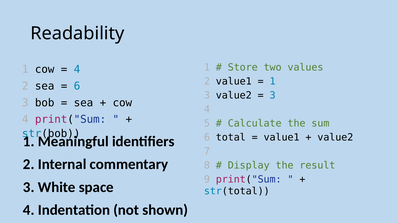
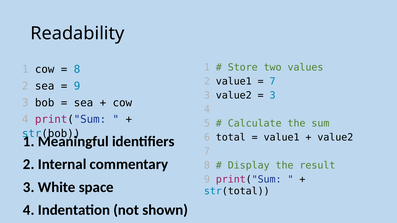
4 at (77, 69): 4 -> 8
1 at (273, 81): 1 -> 7
6 at (77, 86): 6 -> 9
